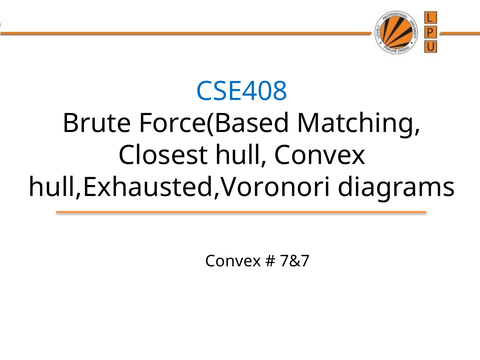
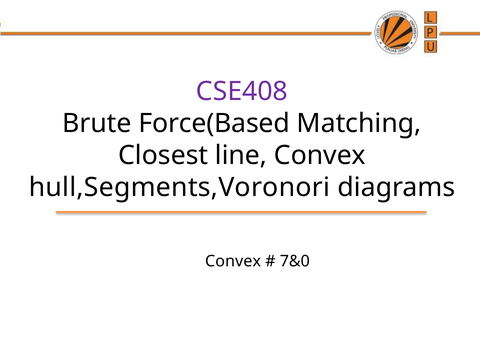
CSE408 colour: blue -> purple
hull: hull -> line
hull,Exhausted,Voronori: hull,Exhausted,Voronori -> hull,Segments,Voronori
7&7: 7&7 -> 7&0
